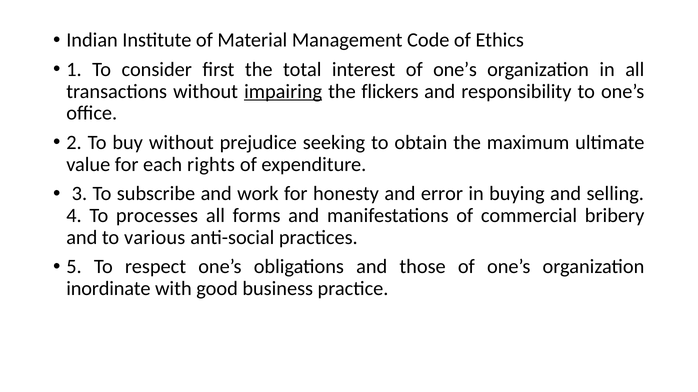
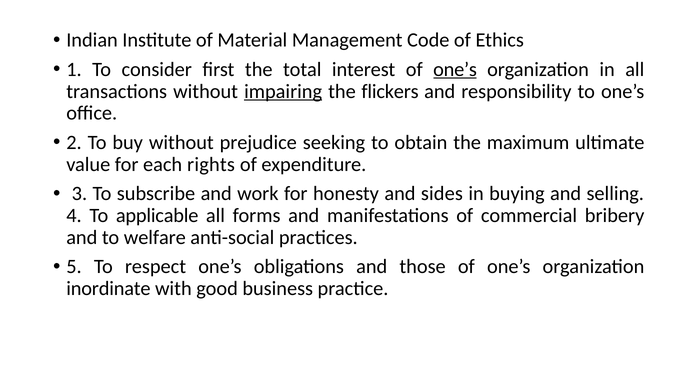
one’s at (455, 69) underline: none -> present
error: error -> sides
processes: processes -> applicable
various: various -> welfare
